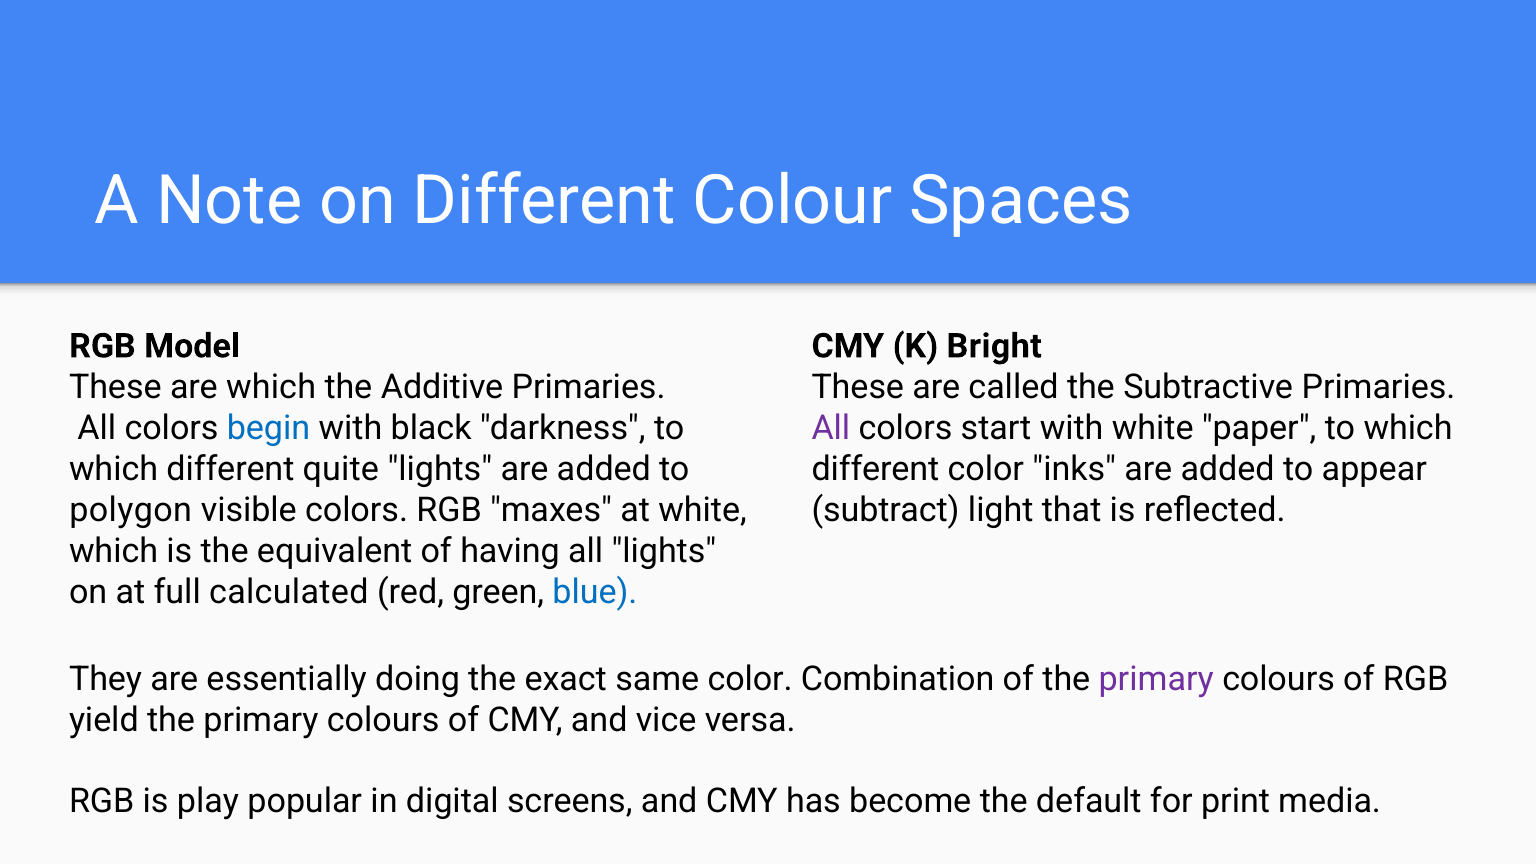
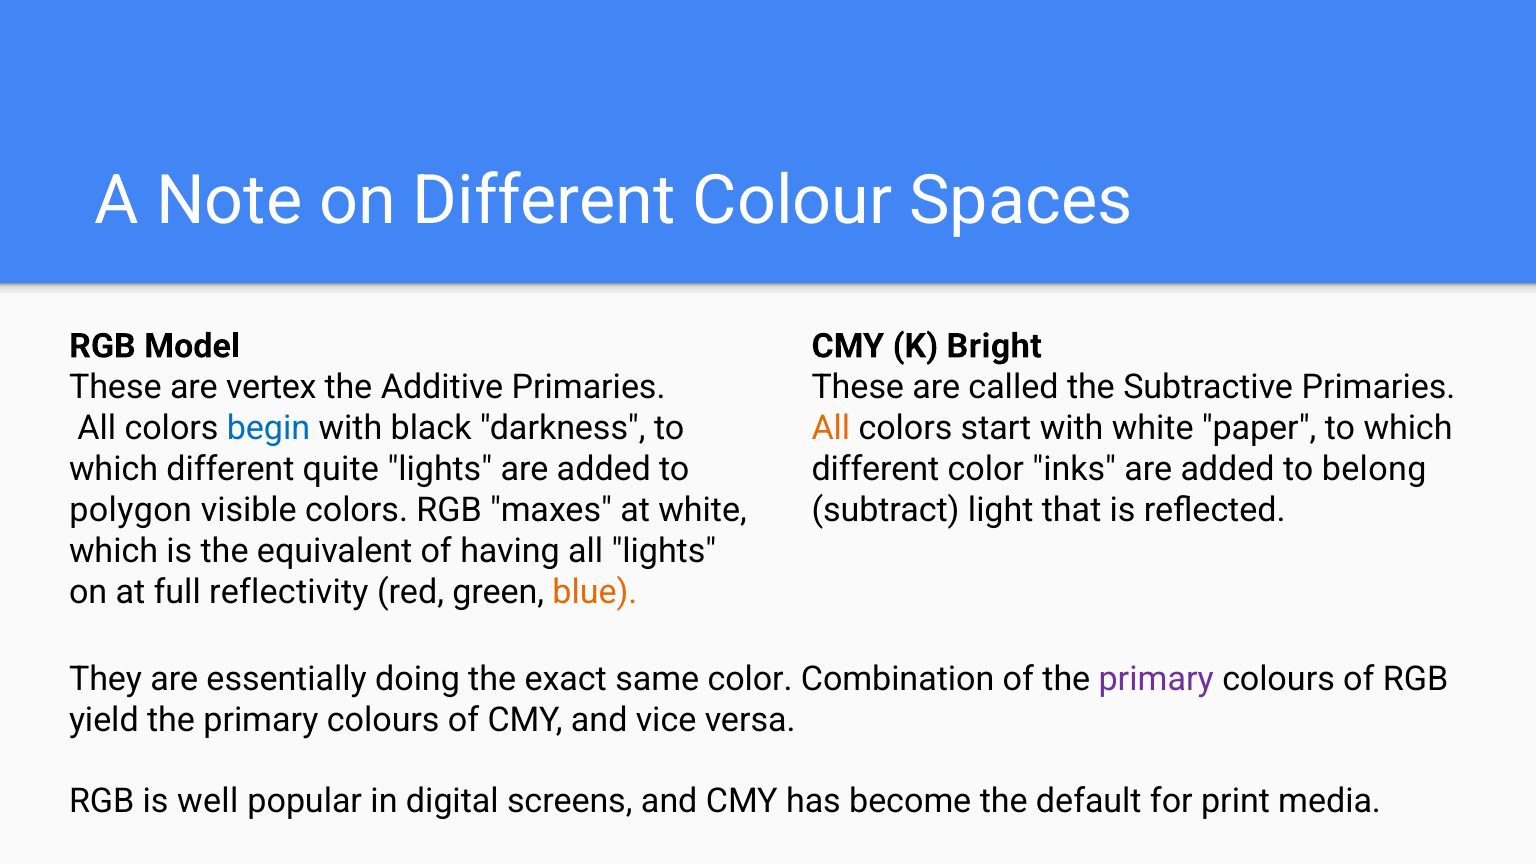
are which: which -> vertex
All at (831, 428) colour: purple -> orange
appear: appear -> belong
calculated: calculated -> reflectivity
blue colour: blue -> orange
play: play -> well
